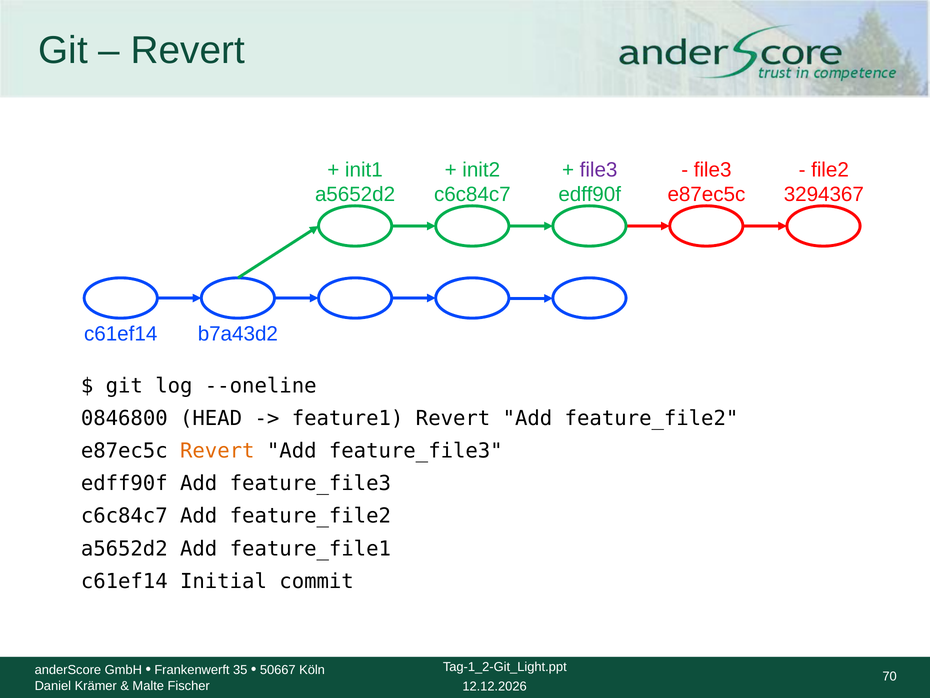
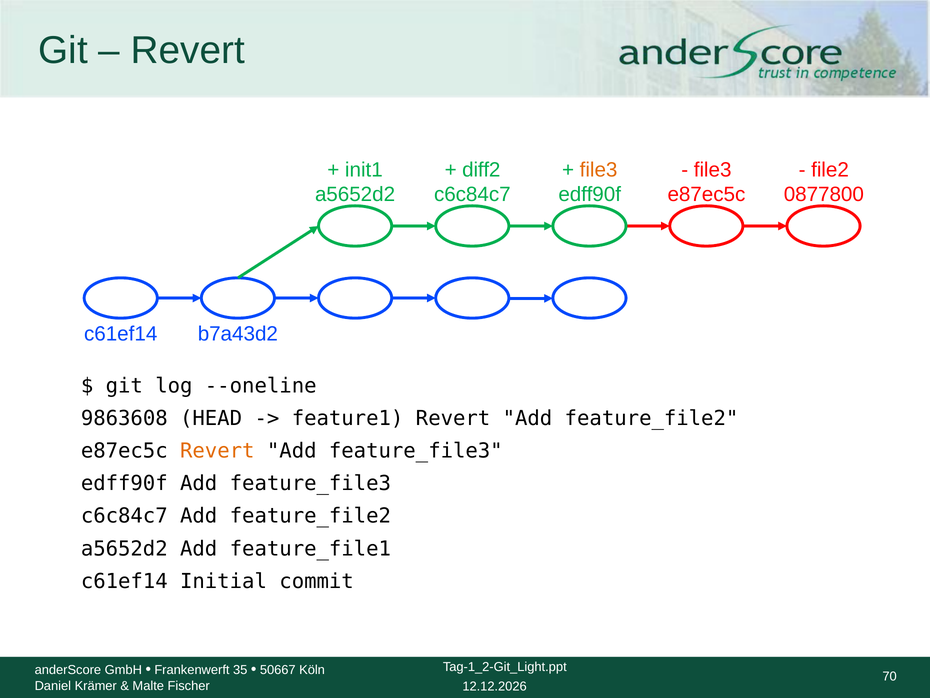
init2: init2 -> diff2
file3 at (599, 170) colour: purple -> orange
3294367: 3294367 -> 0877800
0846800: 0846800 -> 9863608
